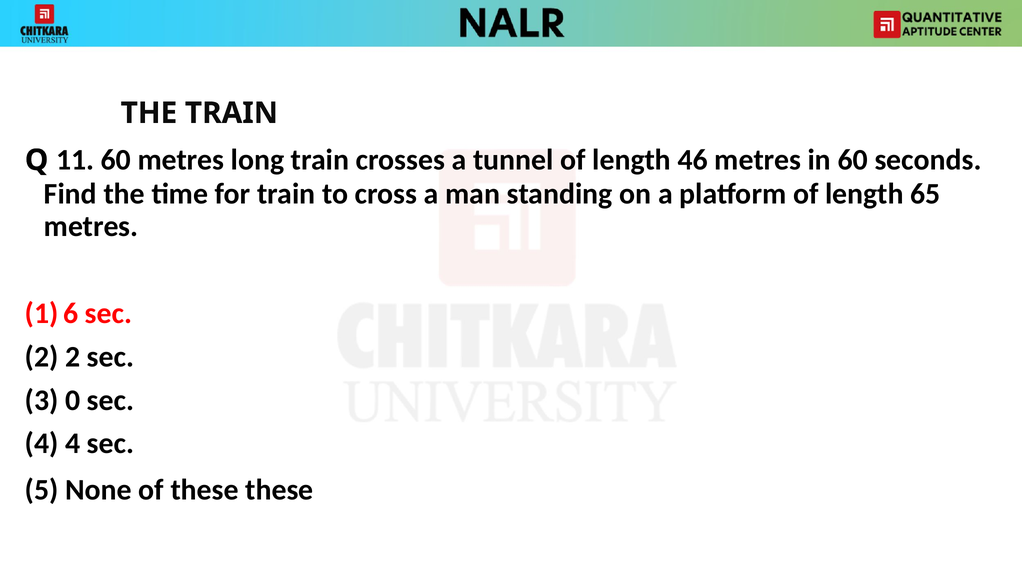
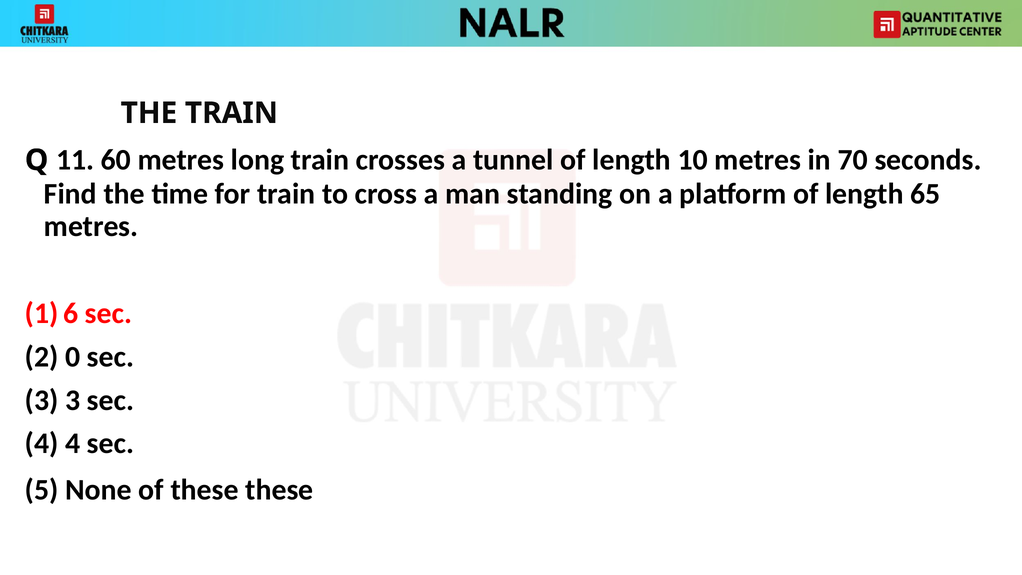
46: 46 -> 10
in 60: 60 -> 70
2 2: 2 -> 0
3 0: 0 -> 3
